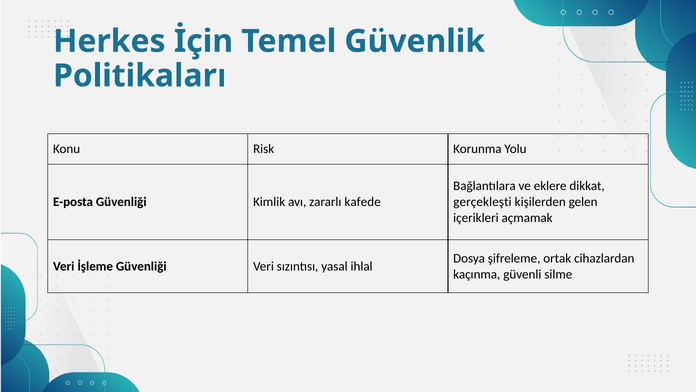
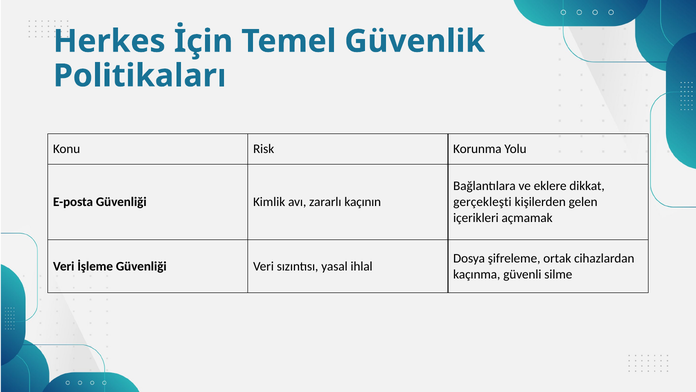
kafede: kafede -> kaçının
